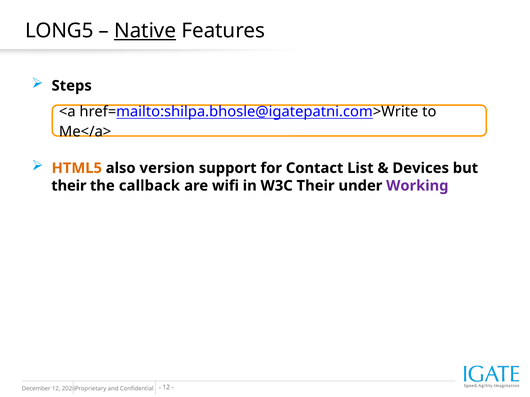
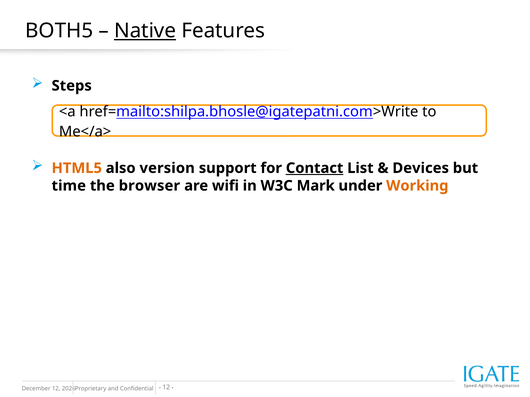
LONG5: LONG5 -> BOTH5
Contact underline: none -> present
their at (69, 186): their -> time
callback: callback -> browser
W3C Their: Their -> Mark
Working colour: purple -> orange
